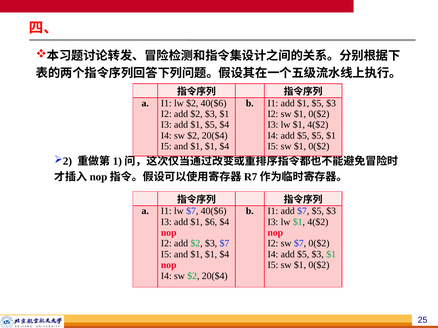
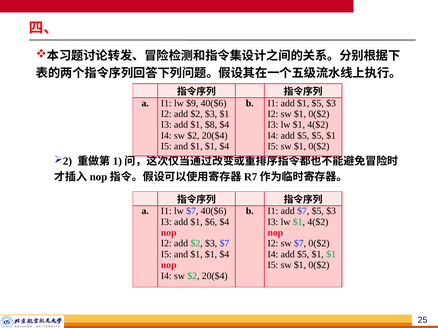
lw $2: $2 -> $9
I3 add $1 $5: $5 -> $8
add $5 $3: $3 -> $1
